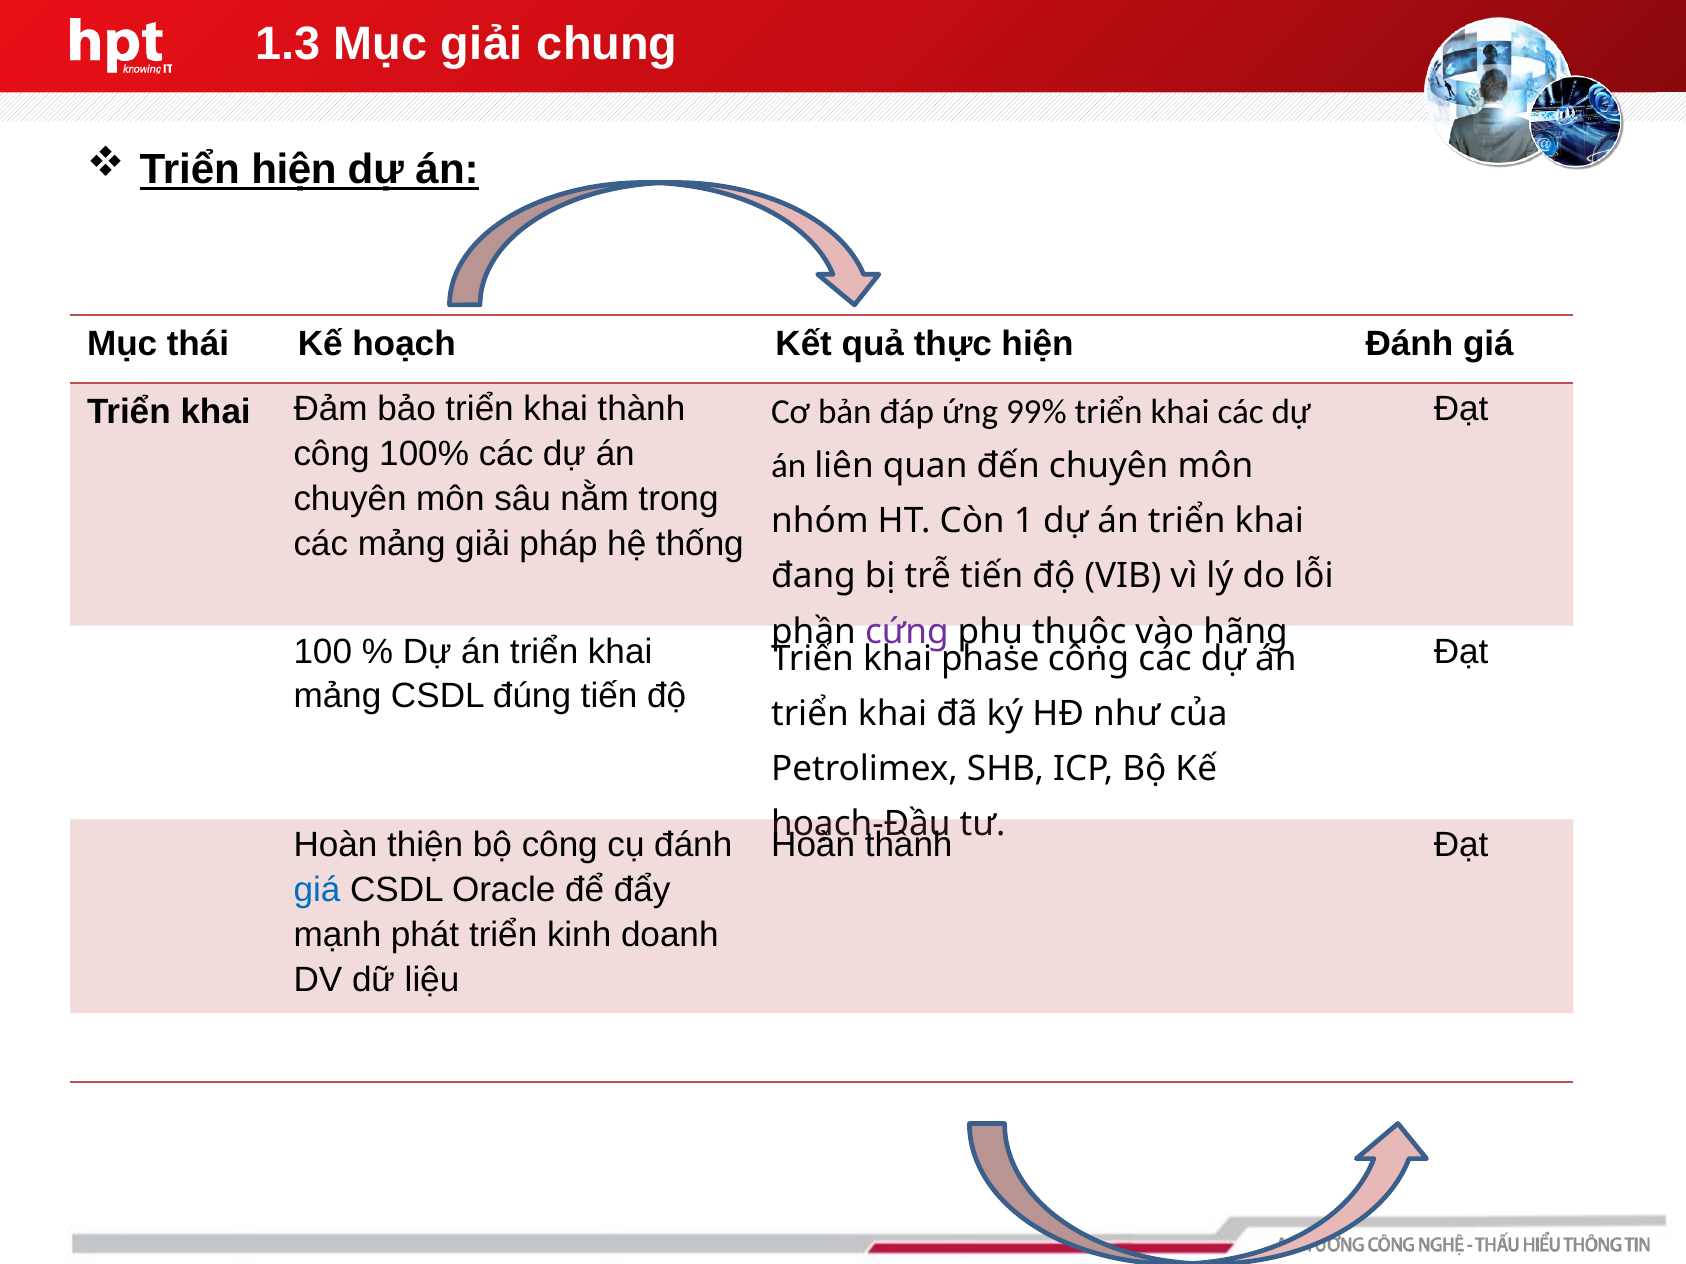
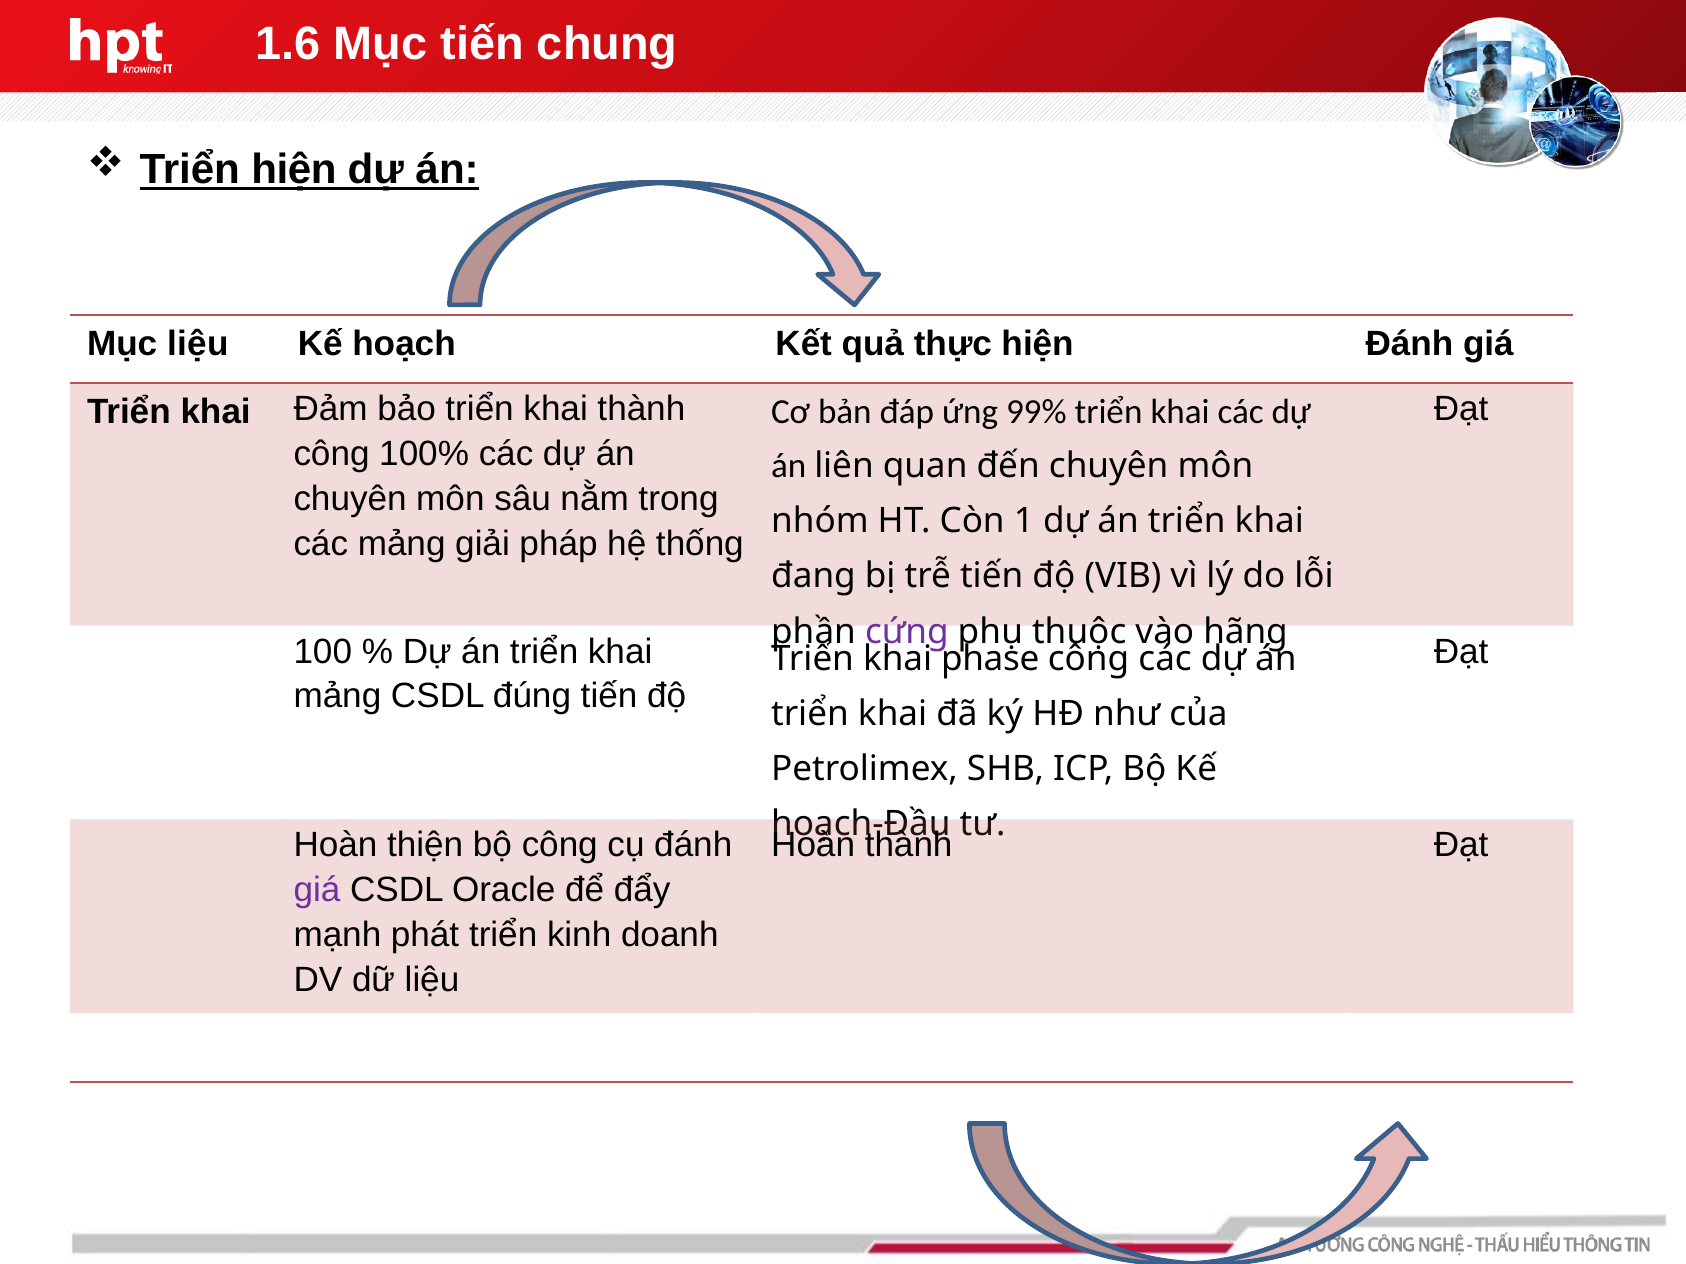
1.3: 1.3 -> 1.6
Mục giải: giải -> tiến
Mục thái: thái -> liệu
giá at (317, 891) colour: blue -> purple
